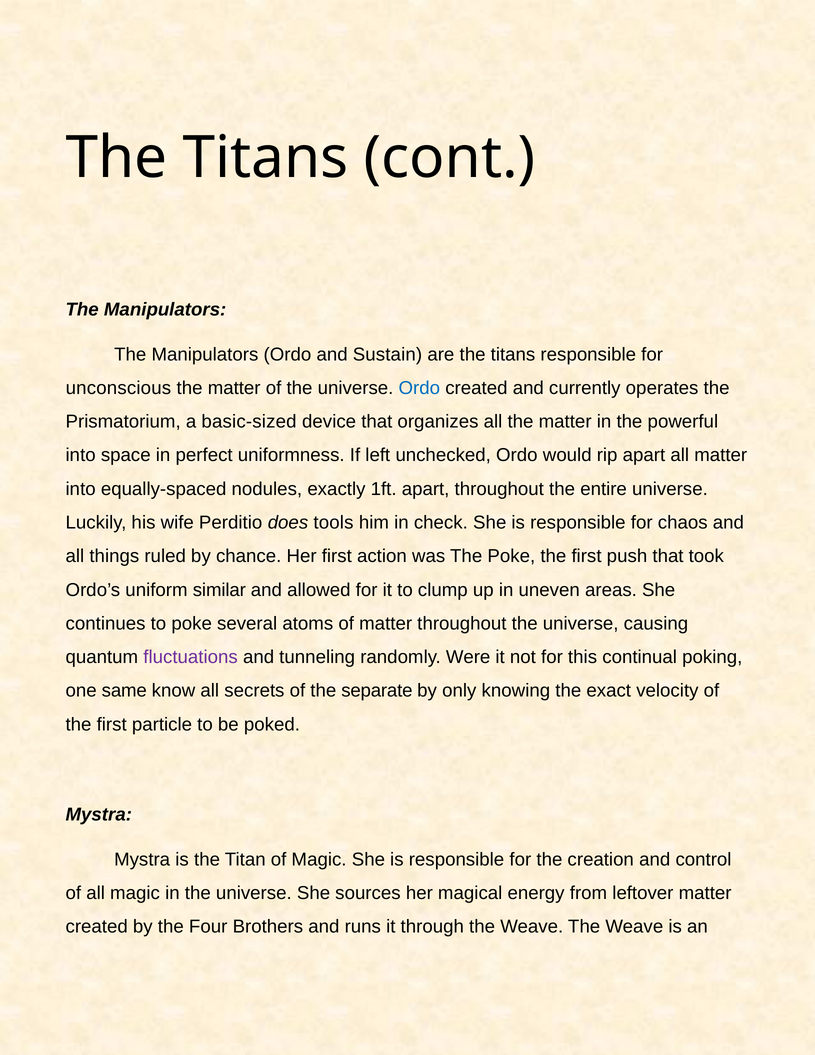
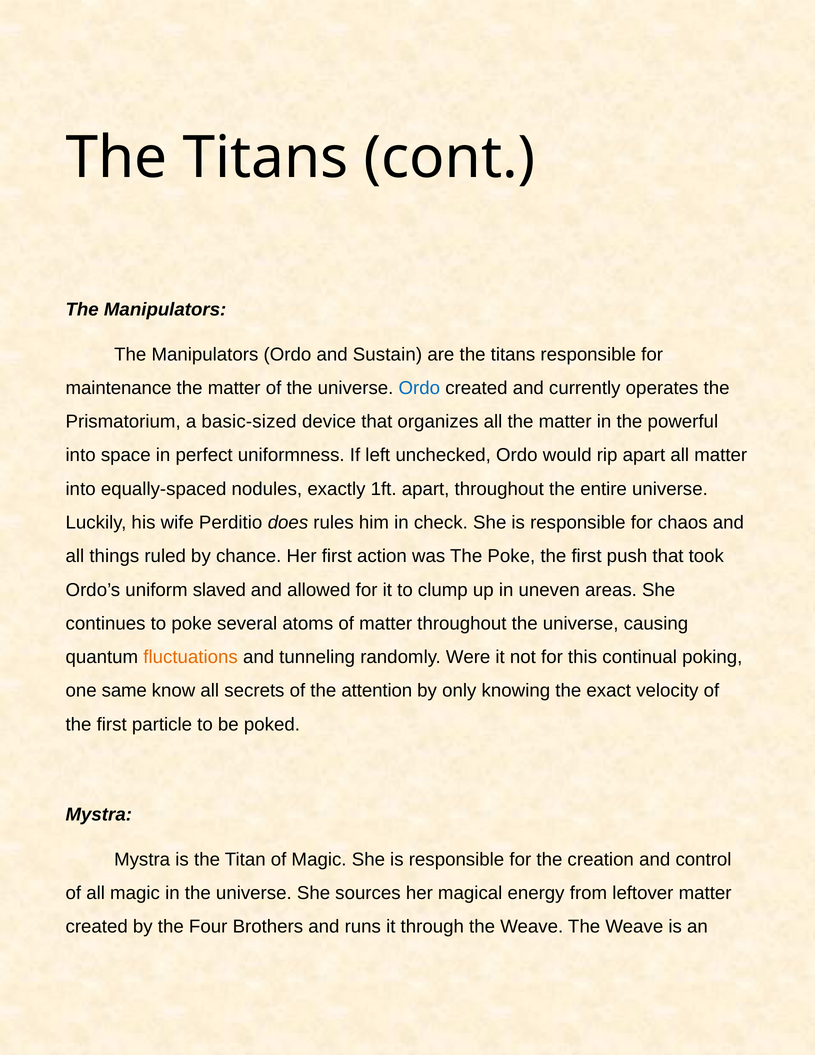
unconscious: unconscious -> maintenance
tools: tools -> rules
similar: similar -> slaved
fluctuations colour: purple -> orange
separate: separate -> attention
